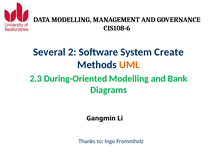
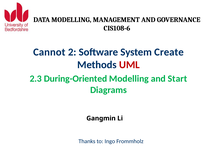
Several: Several -> Cannot
UML colour: orange -> red
Bank: Bank -> Start
